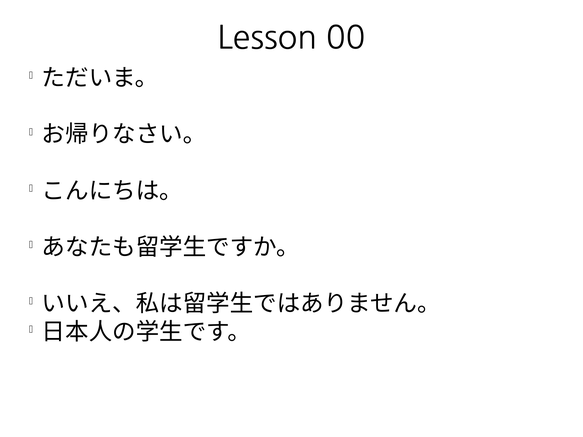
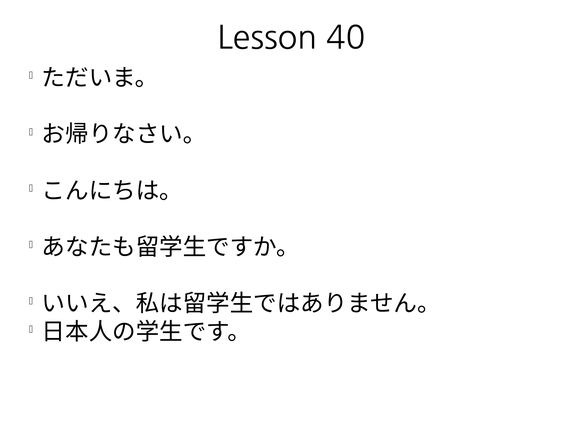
00: 00 -> 40
